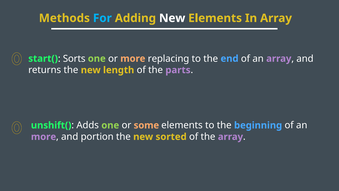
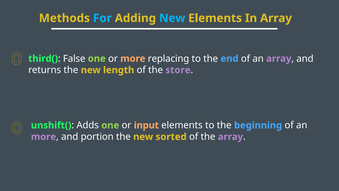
New at (172, 18) colour: white -> light blue
start(: start( -> third(
Sorts: Sorts -> False
parts: parts -> store
some: some -> input
